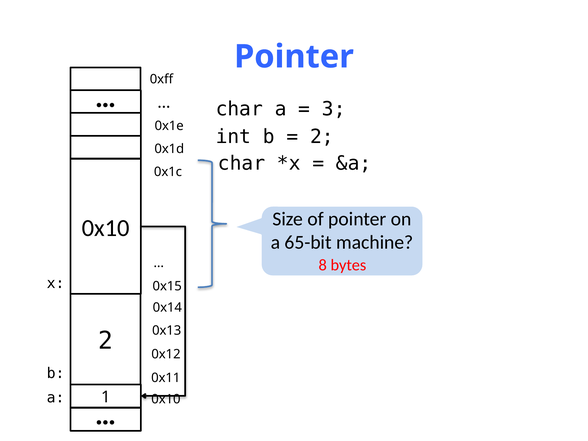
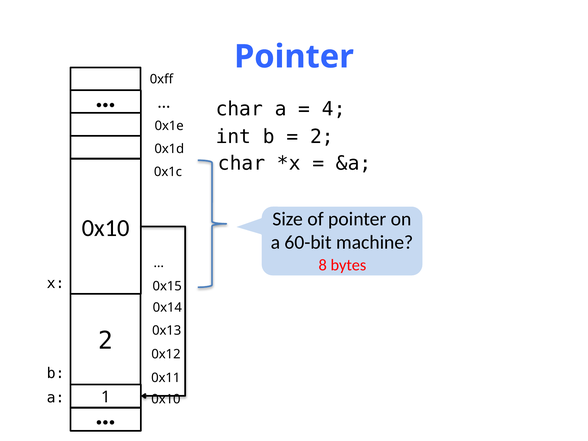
3: 3 -> 4
65-bit: 65-bit -> 60-bit
